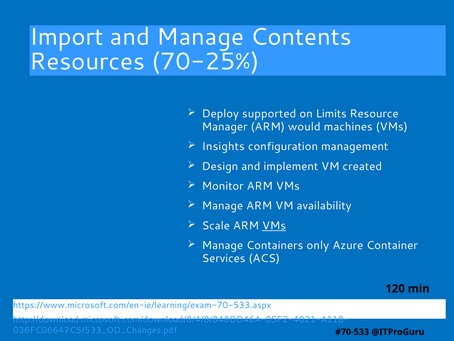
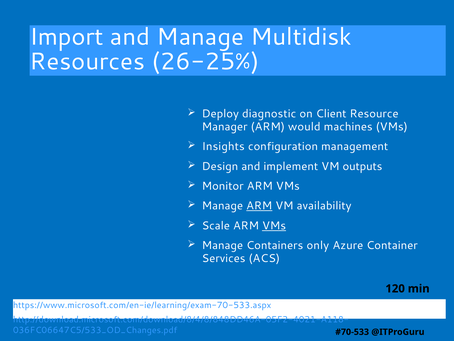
Contents: Contents -> Multidisk
70-25%: 70-25% -> 26-25%
supported: supported -> diagnostic
Limits: Limits -> Client
created: created -> outputs
ARM at (259, 206) underline: none -> present
